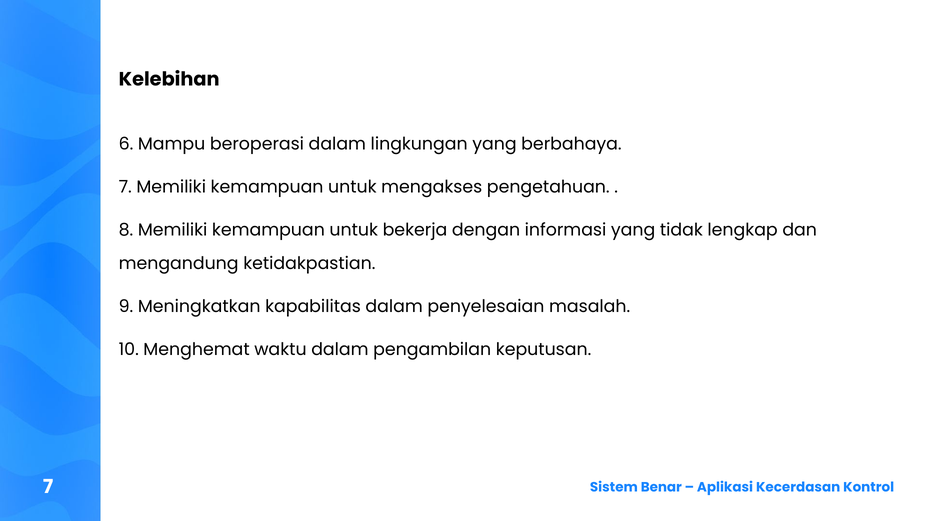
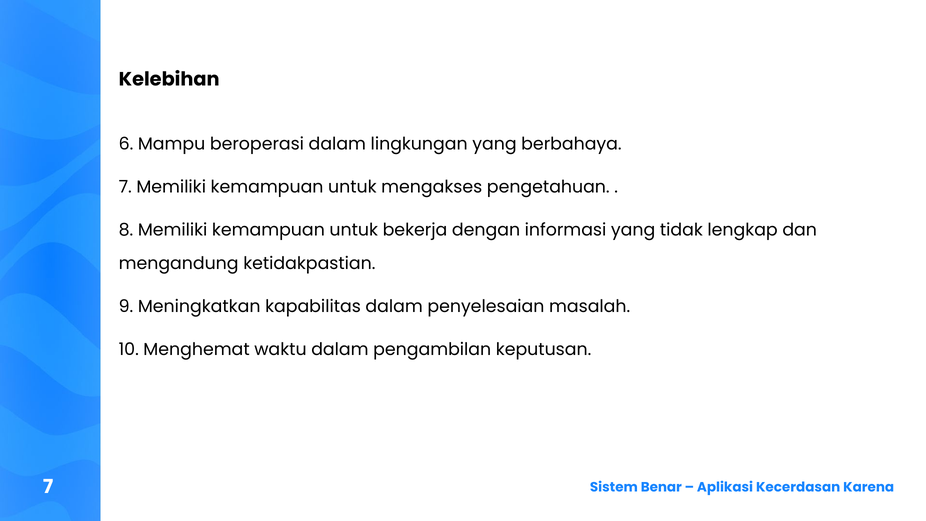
Kontrol: Kontrol -> Karena
